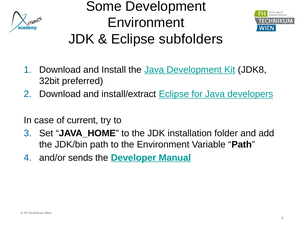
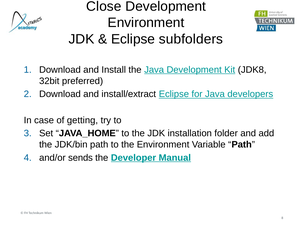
Some: Some -> Close
current: current -> getting
